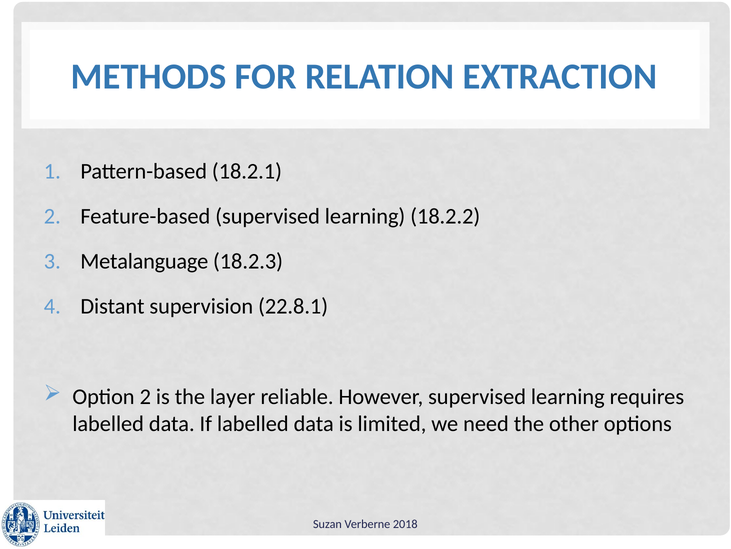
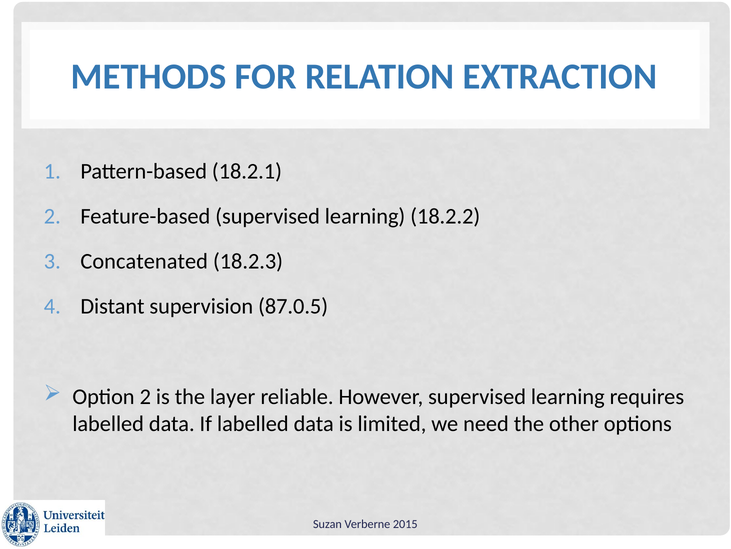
Metalanguage: Metalanguage -> Concatenated
22.8.1: 22.8.1 -> 87.0.5
2018: 2018 -> 2015
